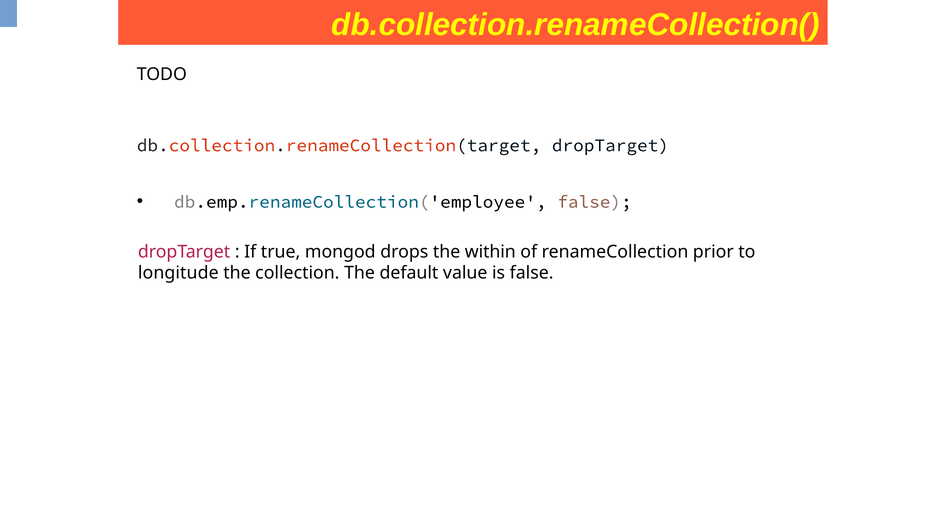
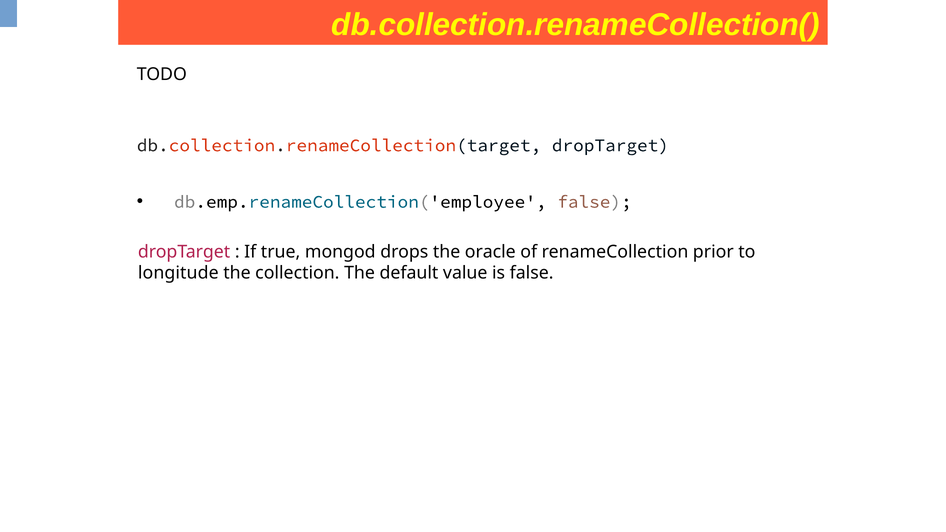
within: within -> oracle
